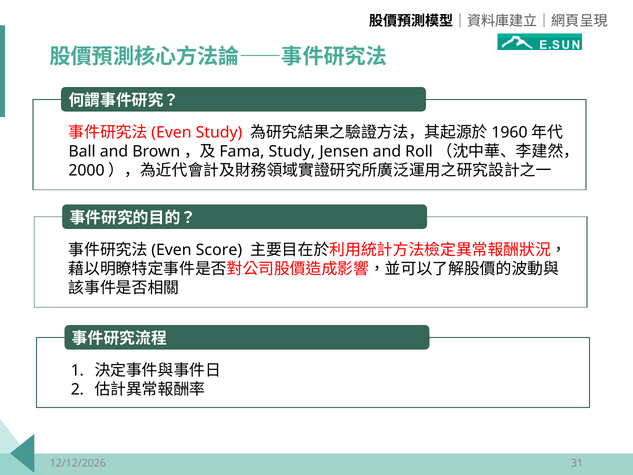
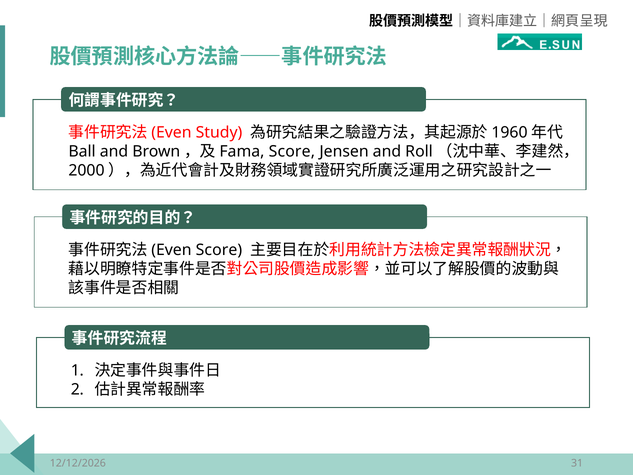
Study at (292, 151): Study -> Score
